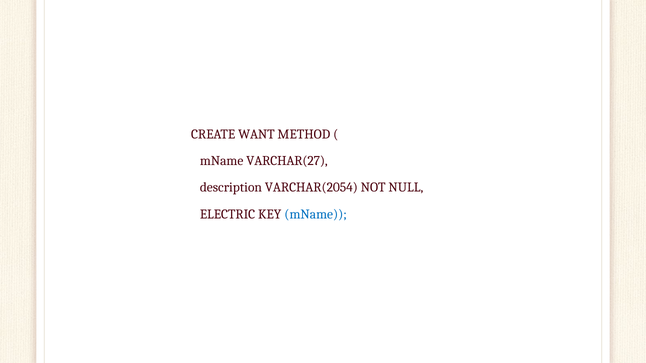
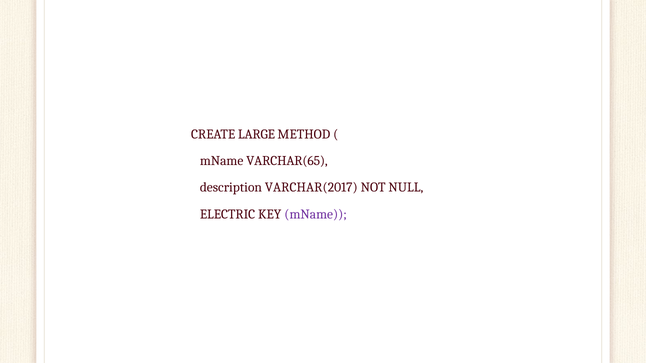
WANT: WANT -> LARGE
VARCHAR(27: VARCHAR(27 -> VARCHAR(65
VARCHAR(2054: VARCHAR(2054 -> VARCHAR(2017
mName at (316, 214) colour: blue -> purple
